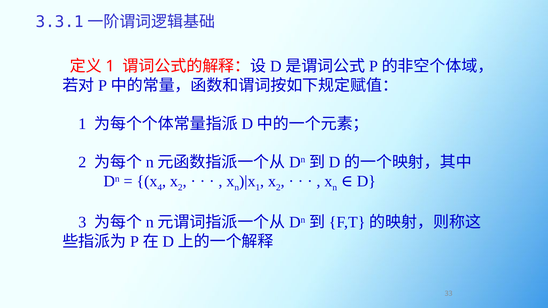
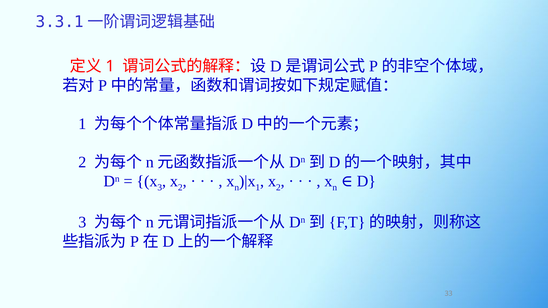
4 at (160, 188): 4 -> 3
